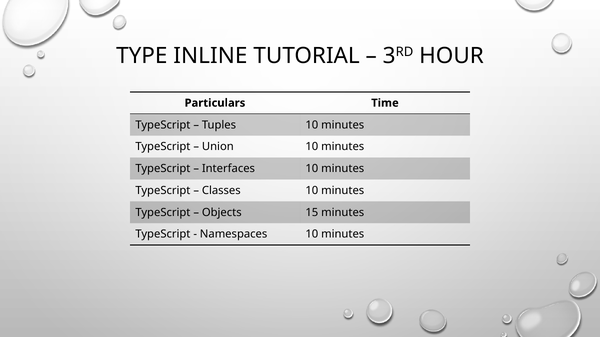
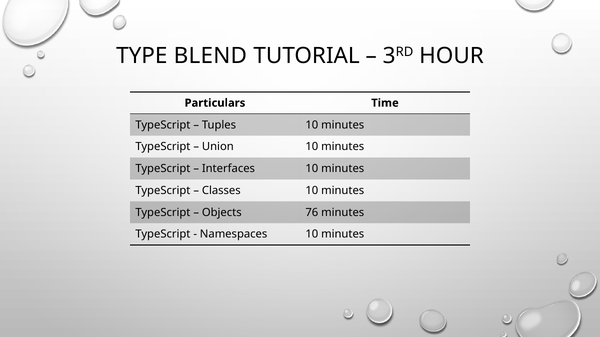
INLINE: INLINE -> BLEND
15: 15 -> 76
